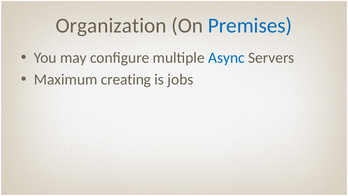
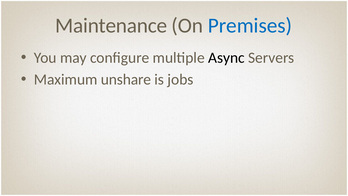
Organization: Organization -> Maintenance
Async colour: blue -> black
creating: creating -> unshare
